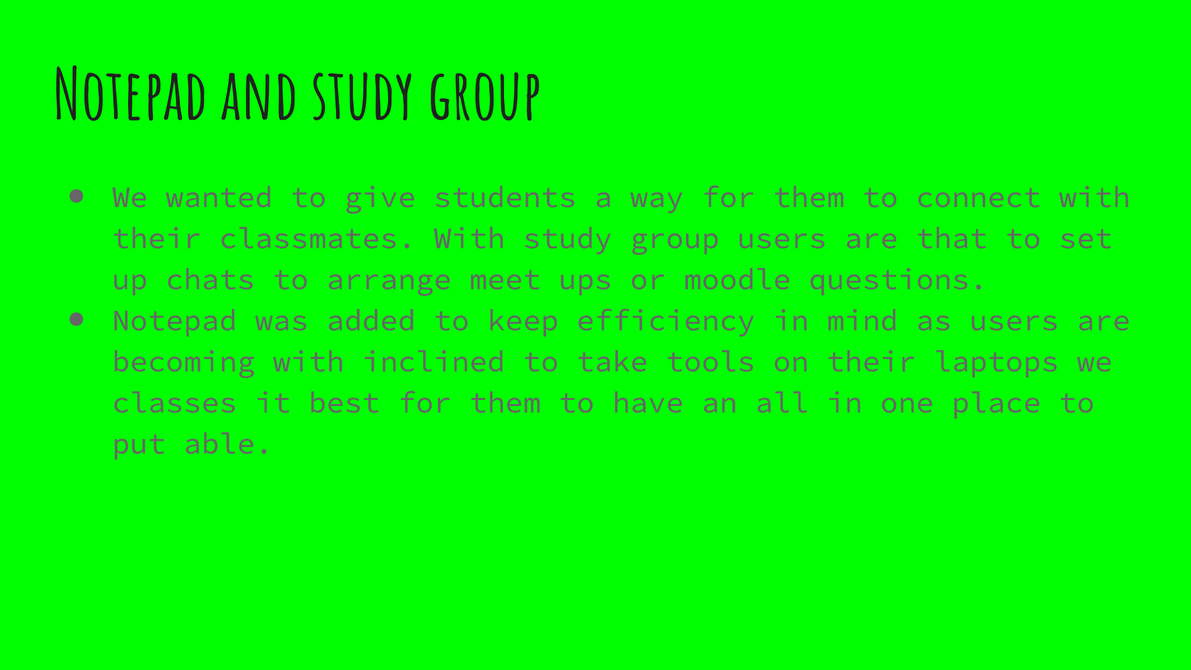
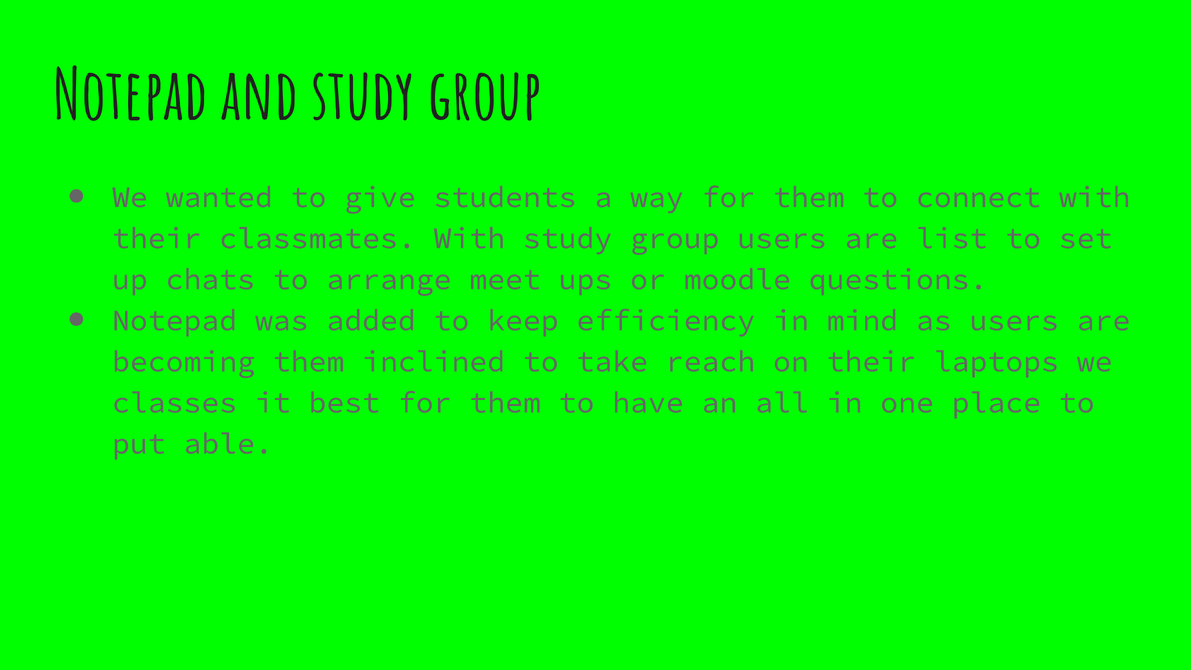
that: that -> list
becoming with: with -> them
tools: tools -> reach
